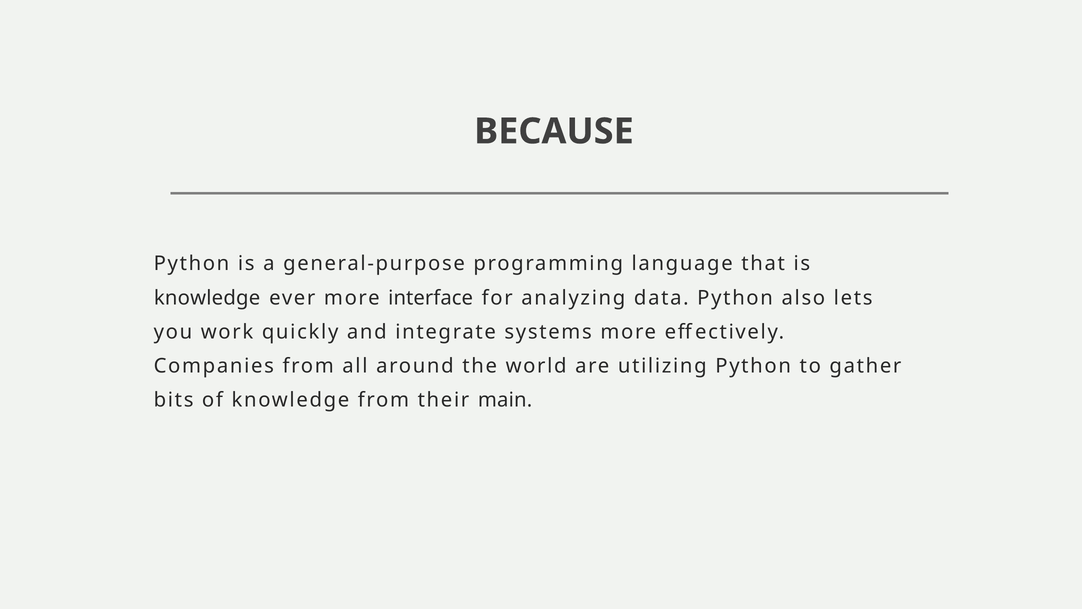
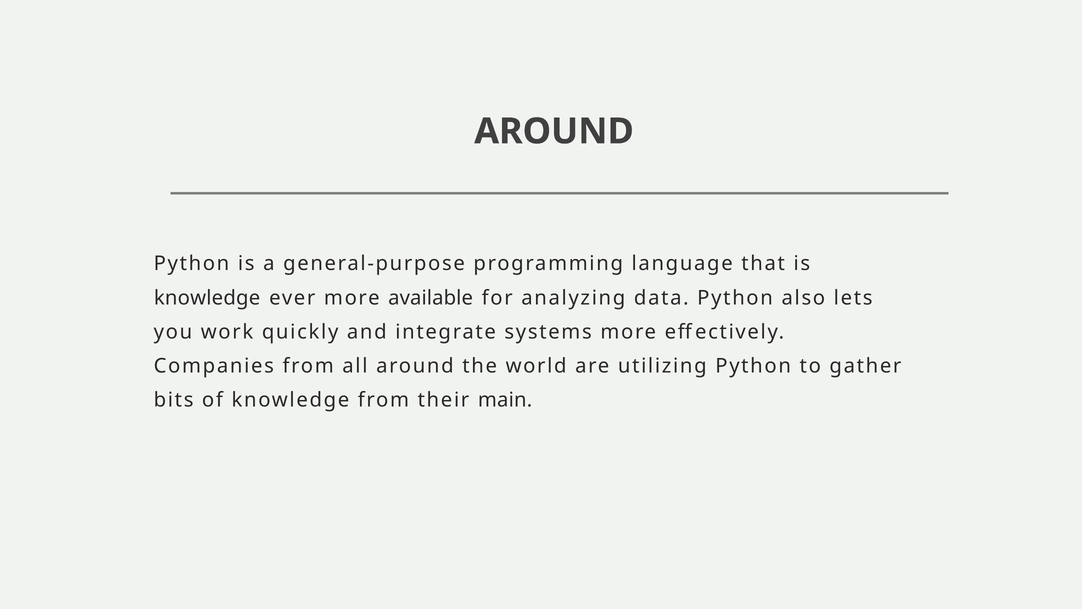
BECAUSE at (554, 131): BECAUSE -> AROUND
interface: interface -> available
